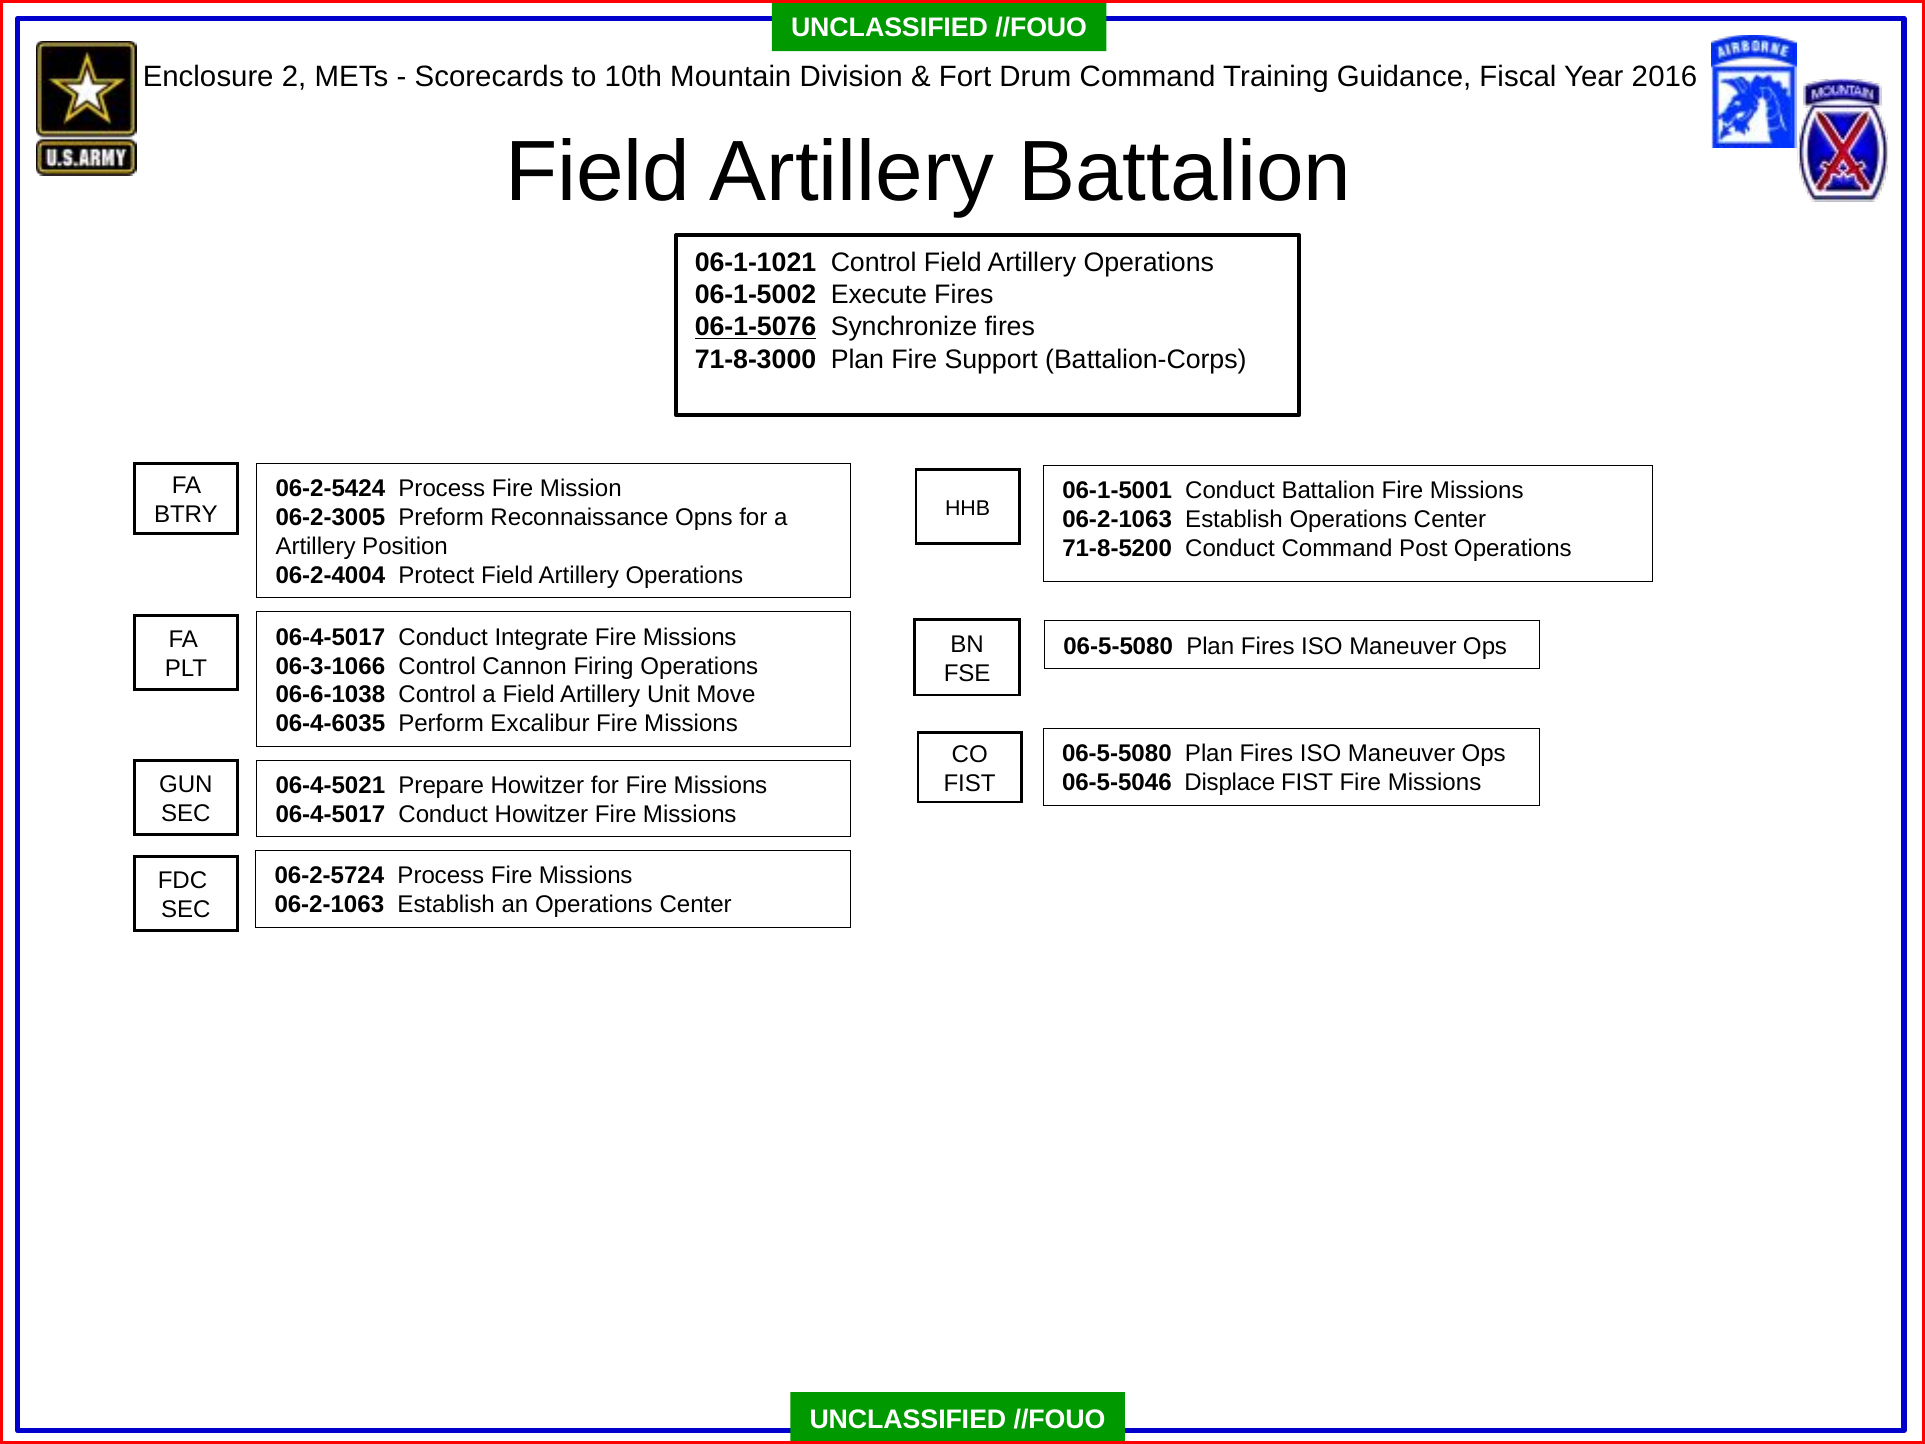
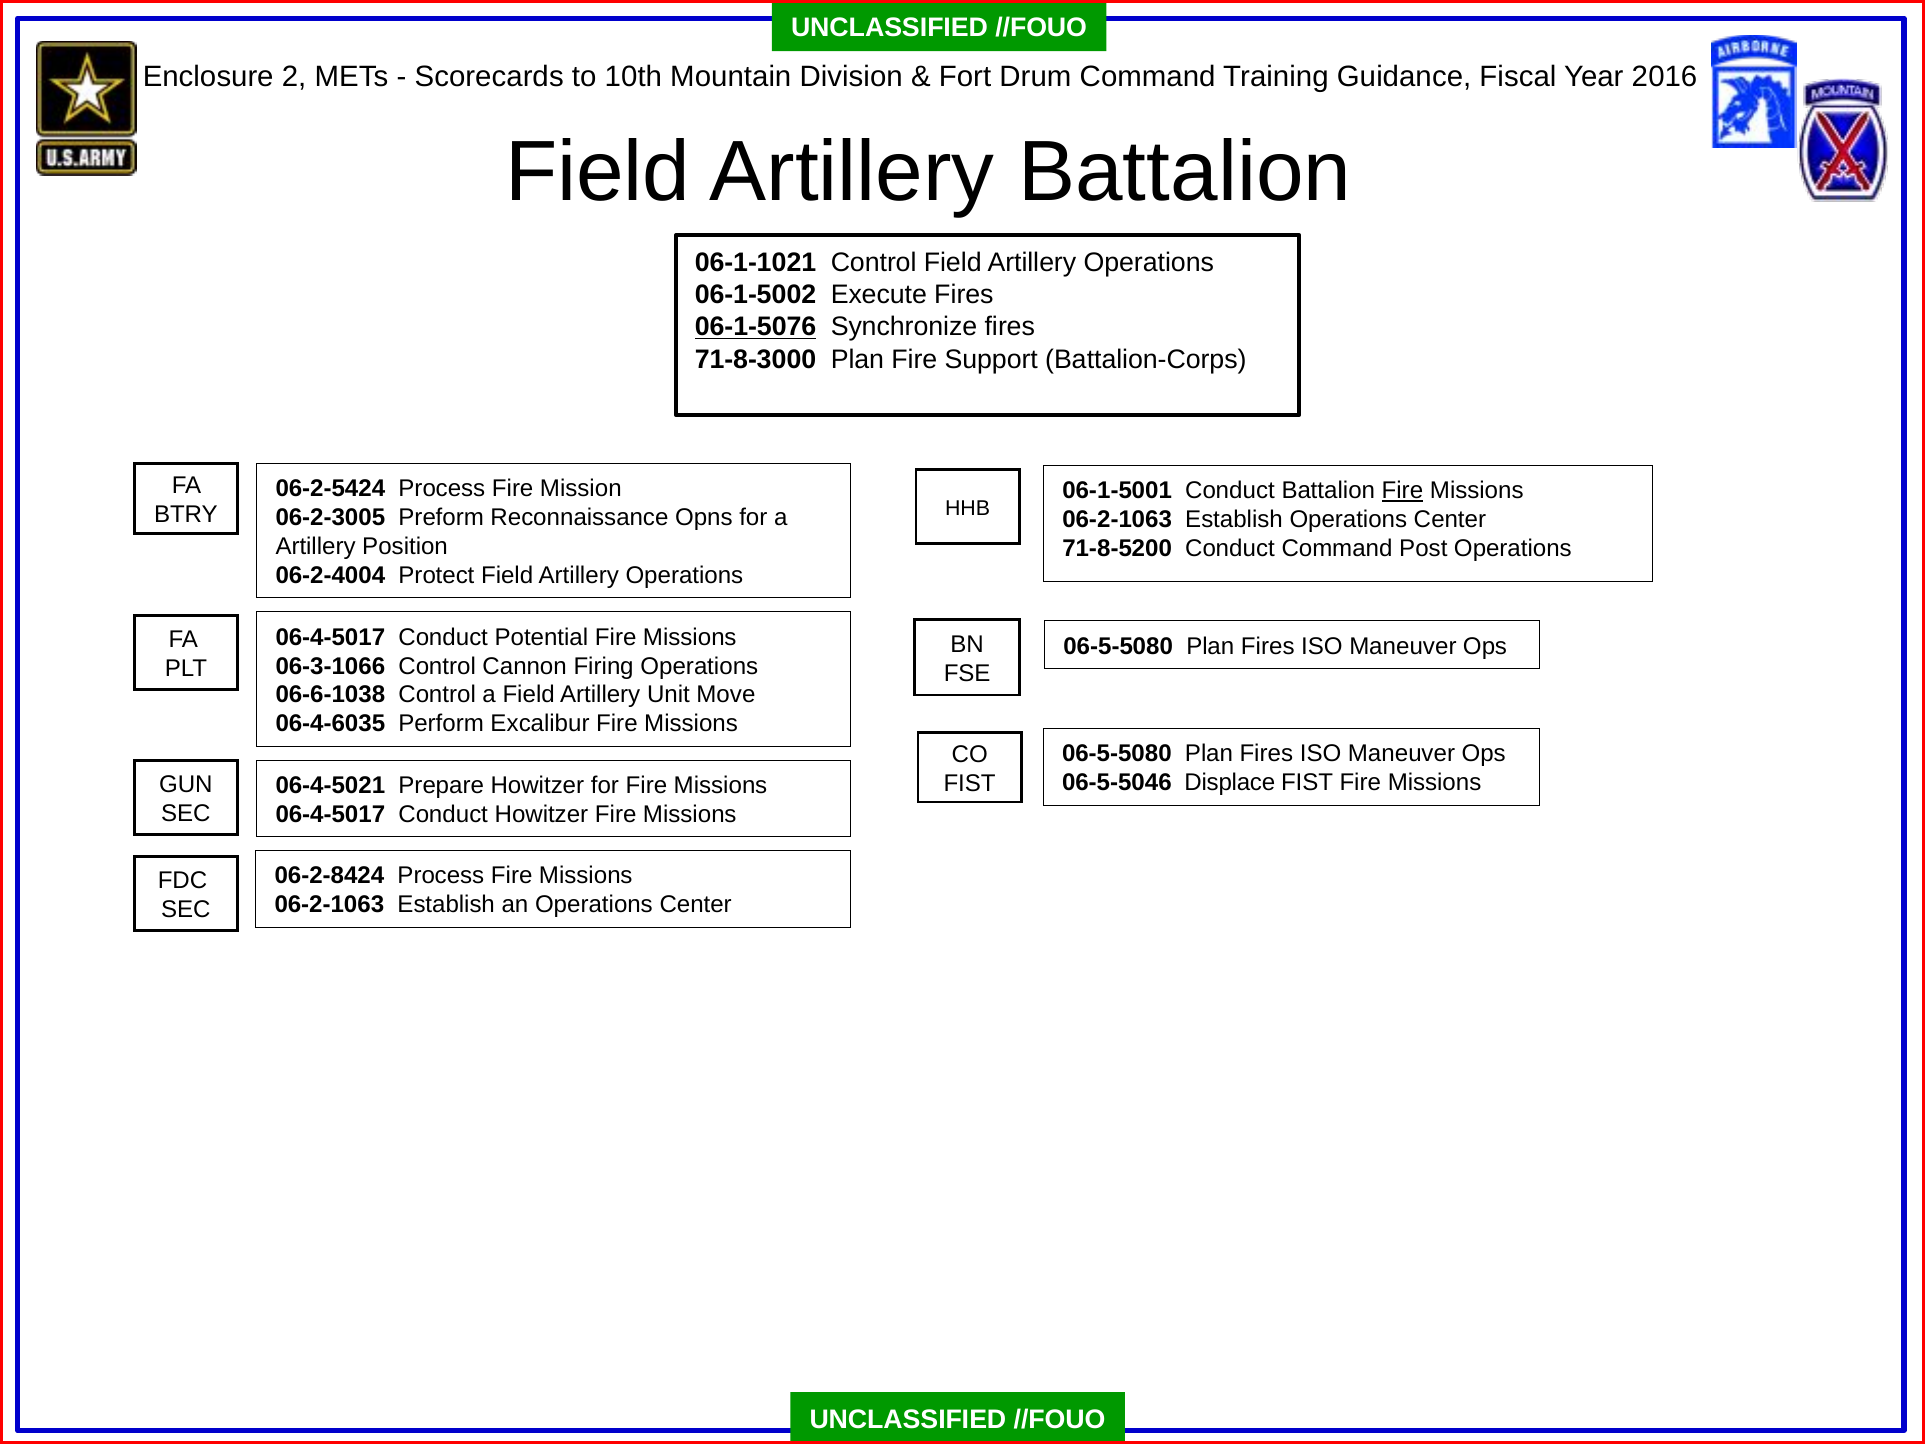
Fire at (1402, 491) underline: none -> present
Integrate: Integrate -> Potential
06-2-5724: 06-2-5724 -> 06-2-8424
